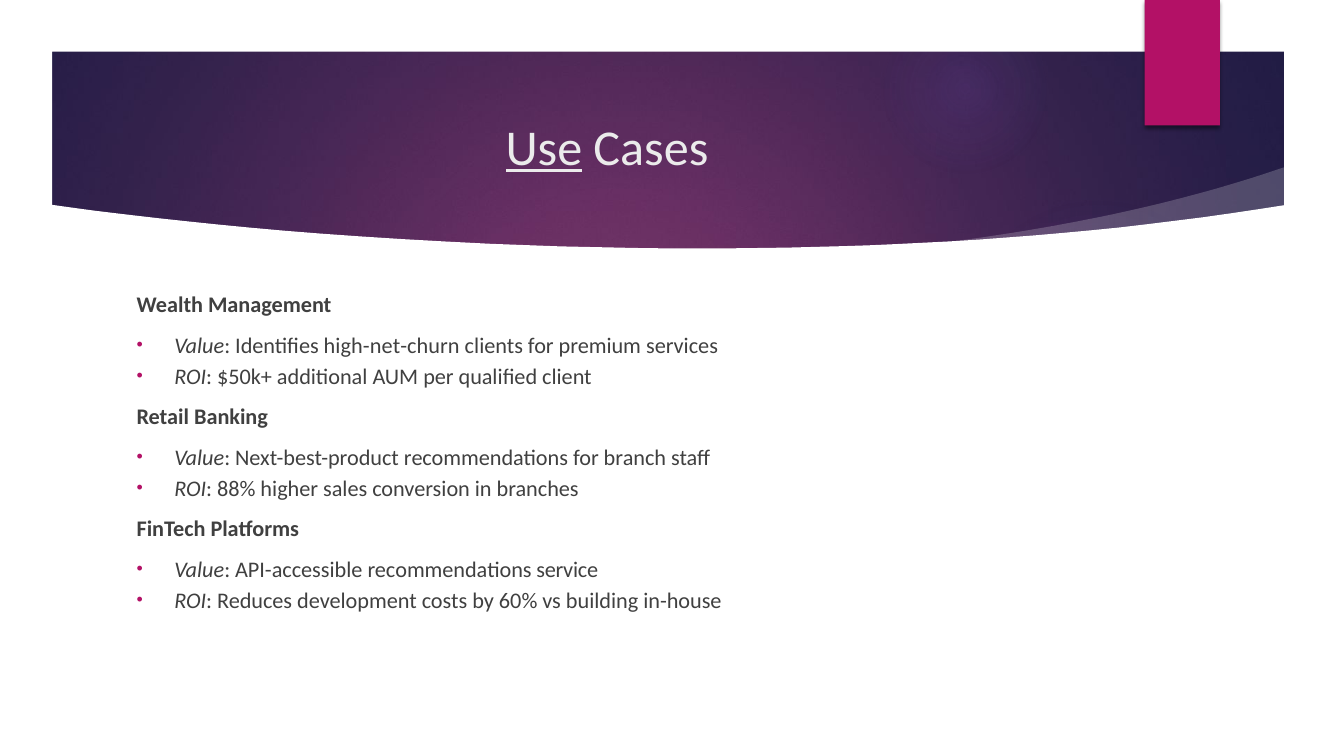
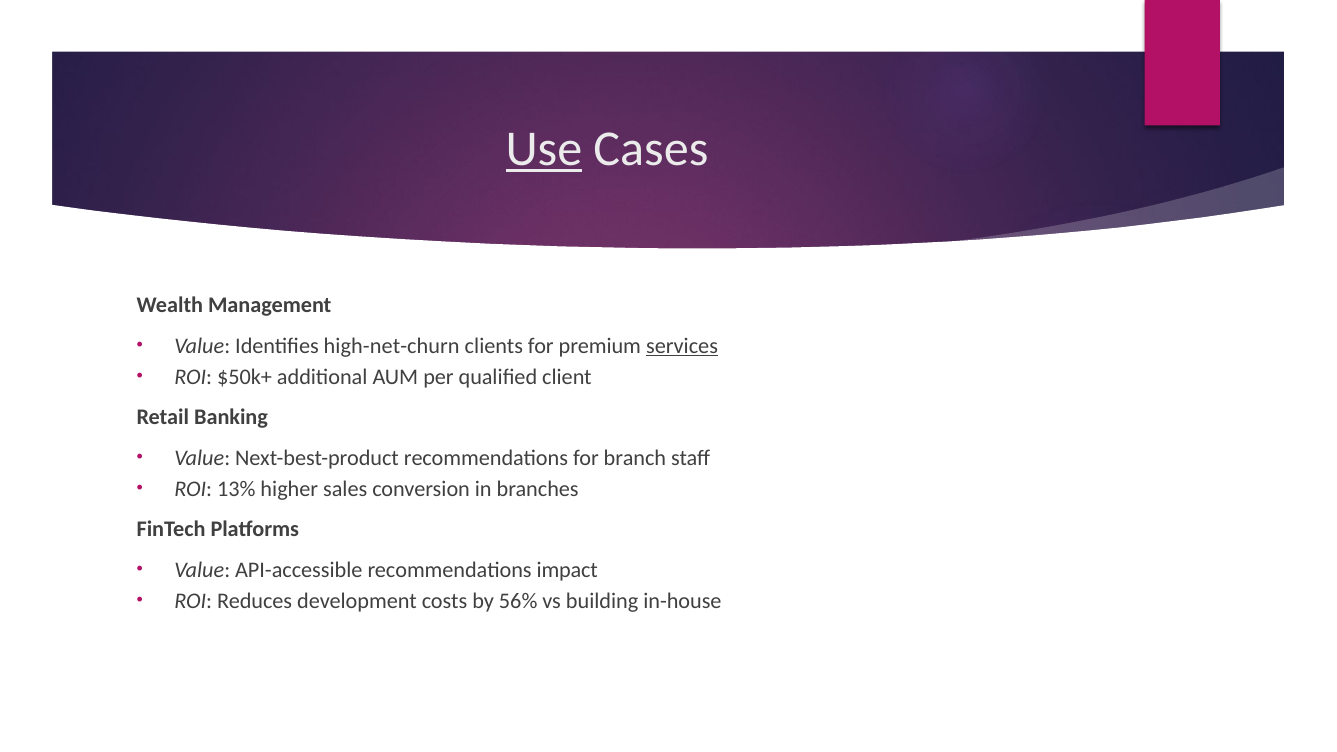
services underline: none -> present
88%: 88% -> 13%
service: service -> impact
60%: 60% -> 56%
